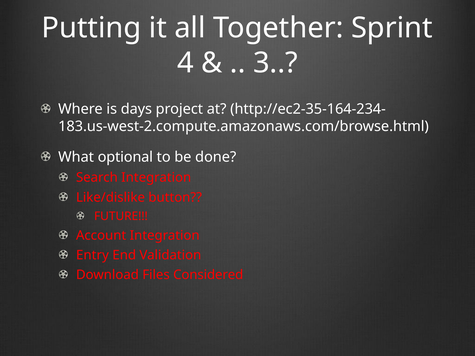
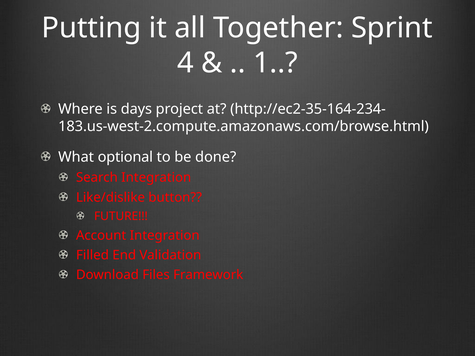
3: 3 -> 1
Entry: Entry -> Filled
Considered: Considered -> Framework
